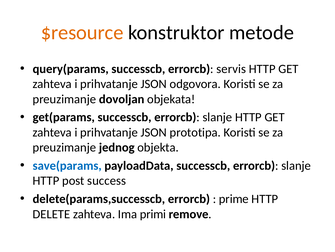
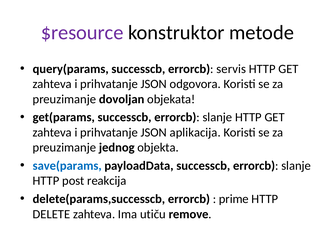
$resource colour: orange -> purple
prototipa: prototipa -> aplikacija
success: success -> reakcija
primi: primi -> utiču
